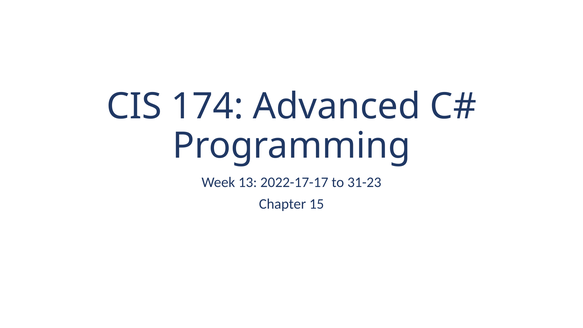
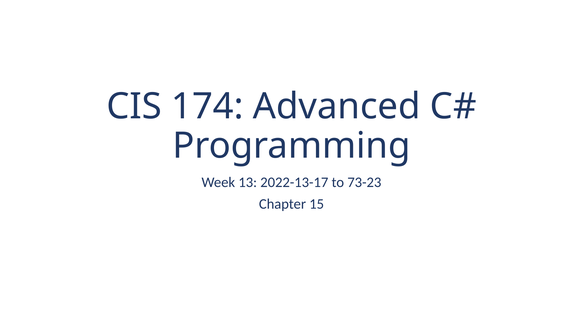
2022-17-17: 2022-17-17 -> 2022-13-17
31-23: 31-23 -> 73-23
